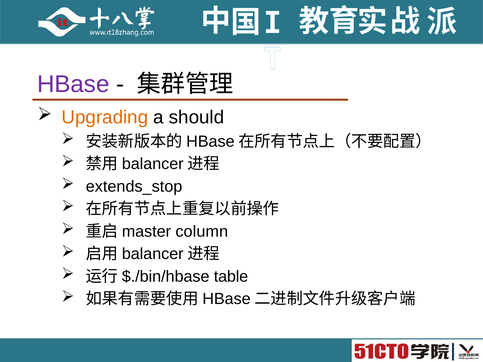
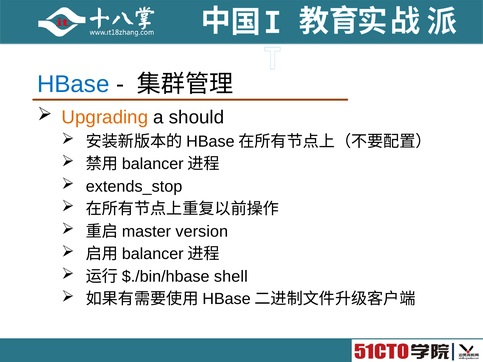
HBase colour: purple -> blue
column: column -> version
table: table -> shell
